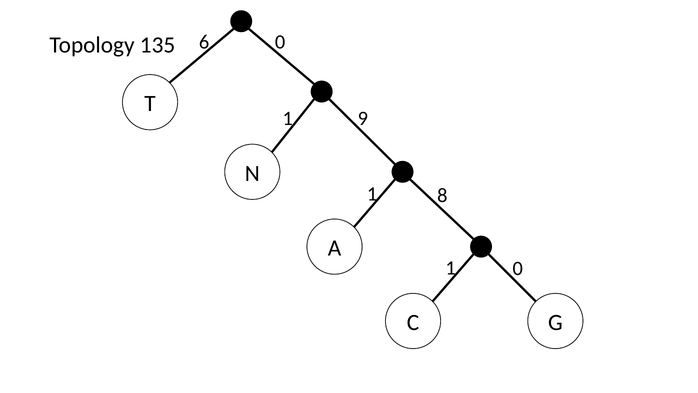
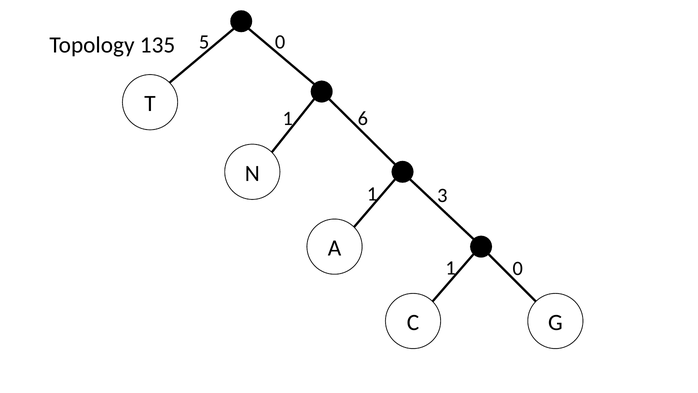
6: 6 -> 5
9: 9 -> 6
8: 8 -> 3
